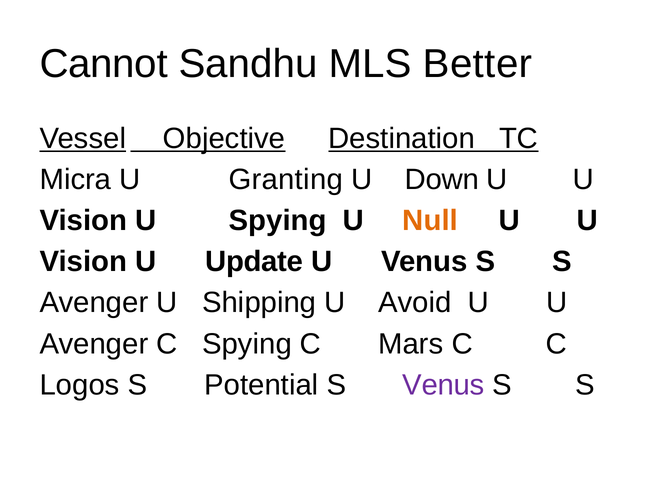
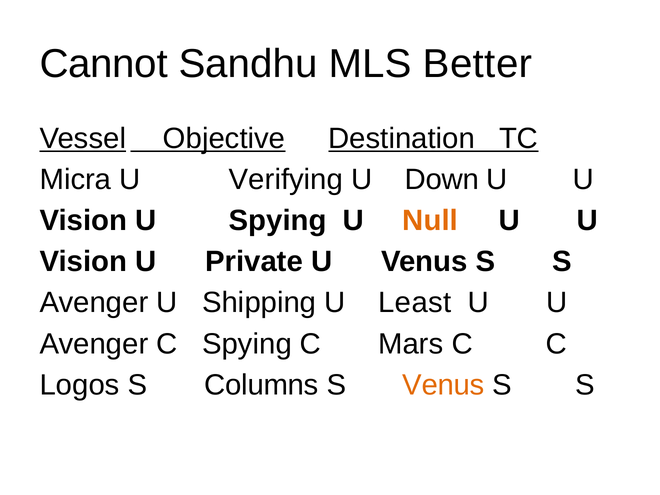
Granting: Granting -> Verifying
Update: Update -> Private
Avoid: Avoid -> Least
Potential: Potential -> Columns
Venus at (443, 385) colour: purple -> orange
